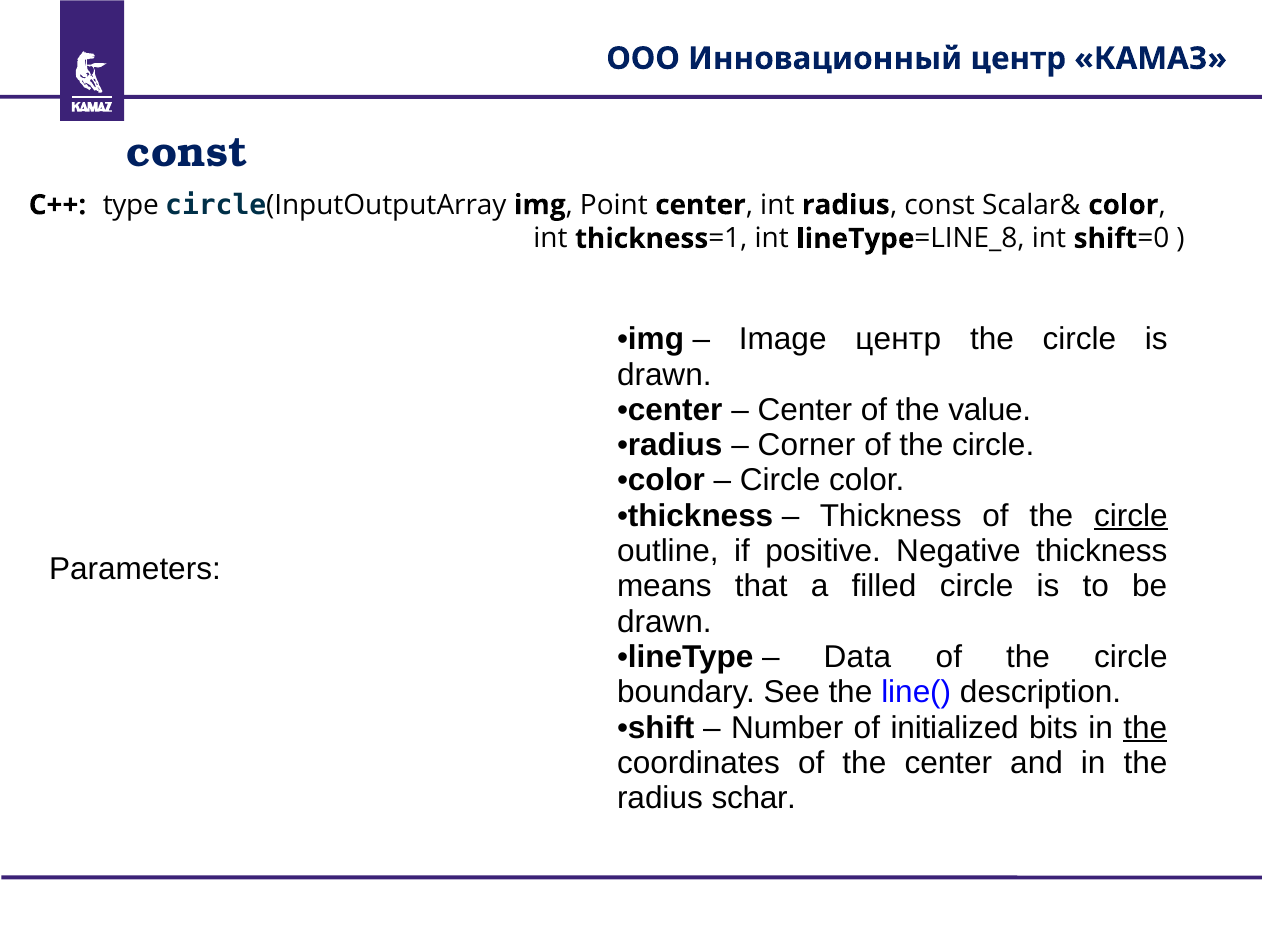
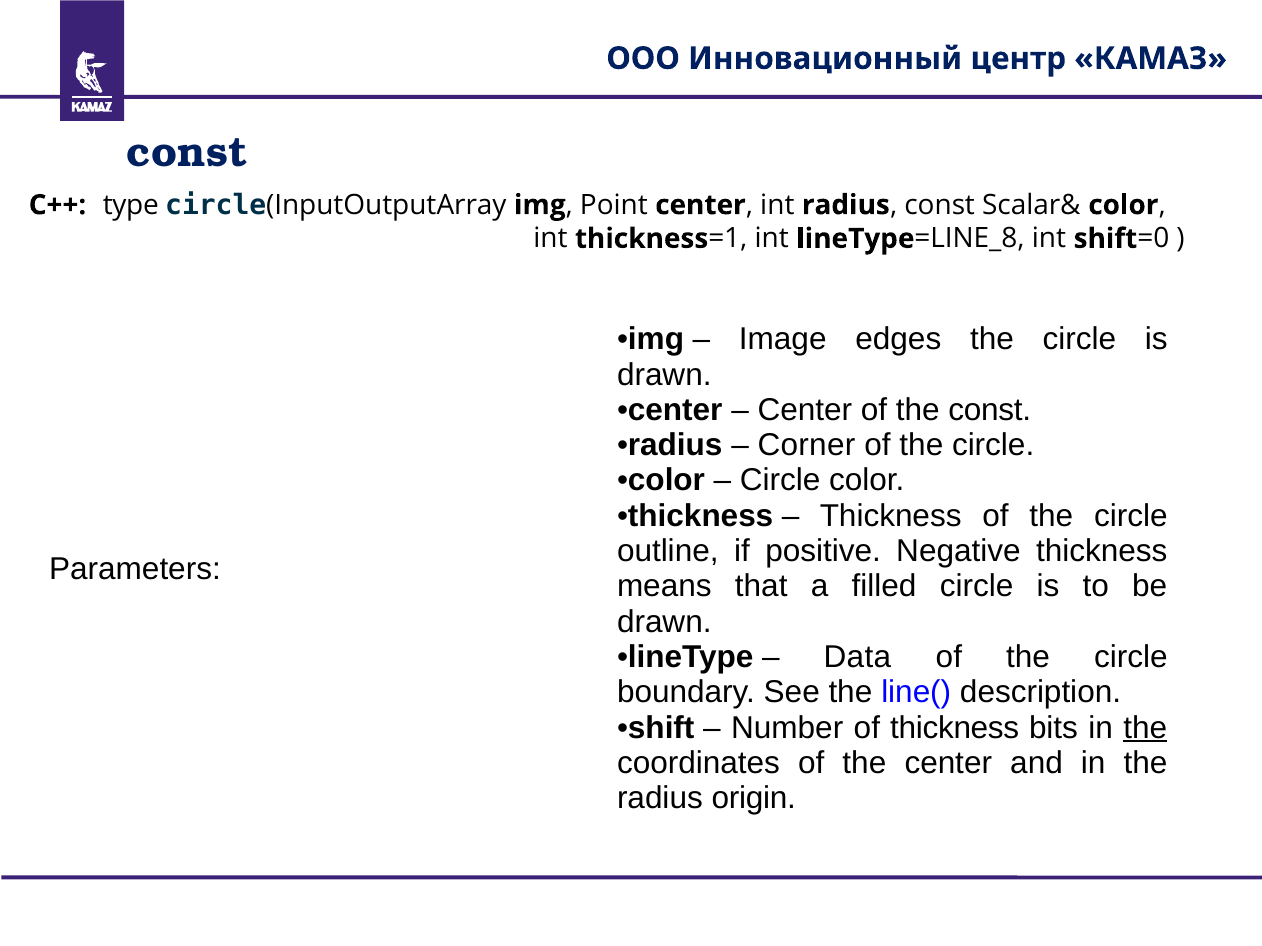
Image центр: центр -> edges
the value: value -> const
circle at (1131, 516) underline: present -> none
of initialized: initialized -> thickness
schar: schar -> origin
